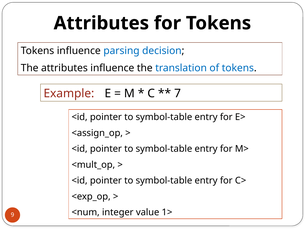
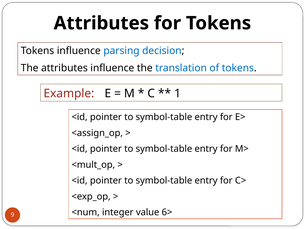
7: 7 -> 1
1>: 1> -> 6>
